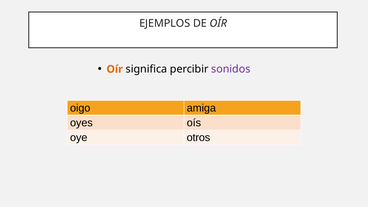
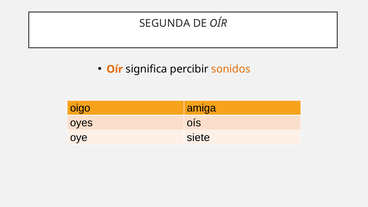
EJEMPLOS: EJEMPLOS -> SEGUNDA
sonidos colour: purple -> orange
otros: otros -> siete
